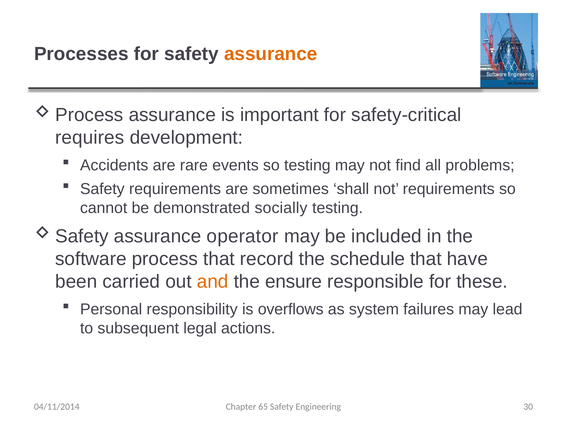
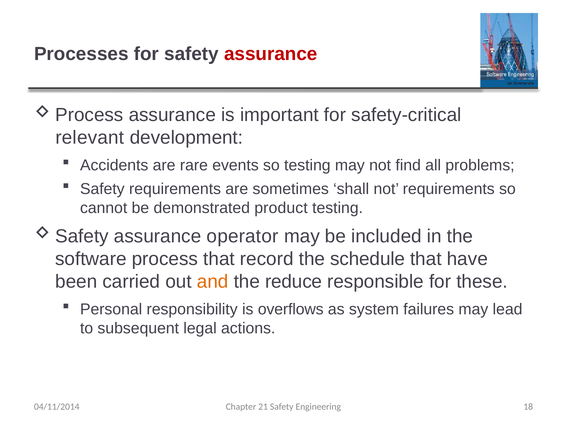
assurance at (271, 54) colour: orange -> red
requires: requires -> relevant
socially: socially -> product
ensure: ensure -> reduce
65: 65 -> 21
30: 30 -> 18
